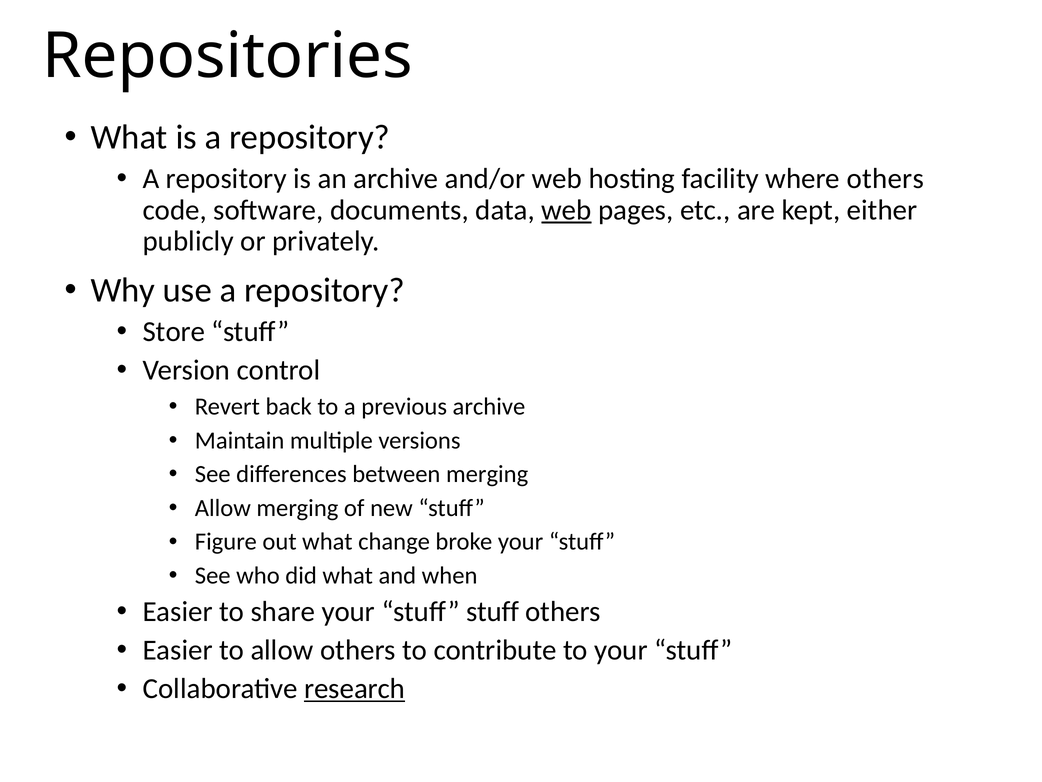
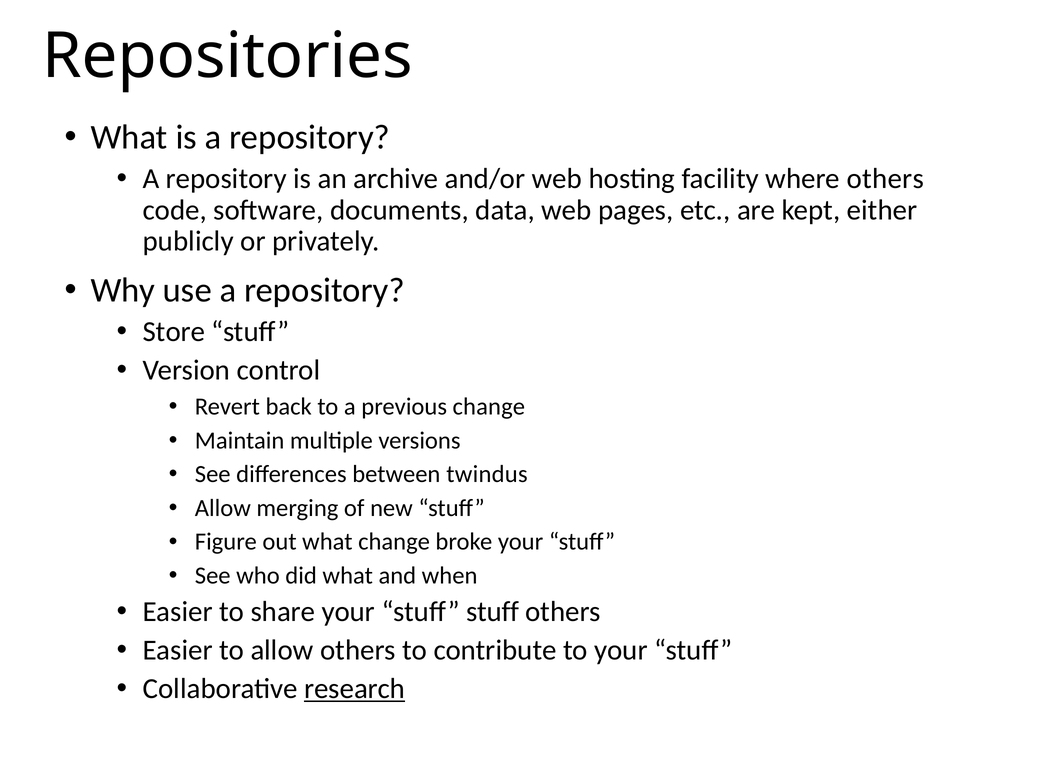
web at (566, 210) underline: present -> none
previous archive: archive -> change
between merging: merging -> twindus
